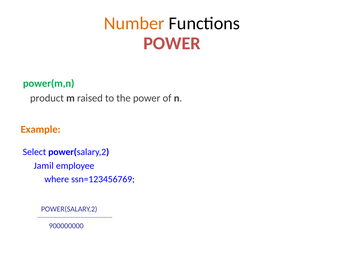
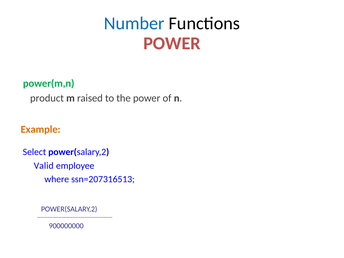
Number colour: orange -> blue
Jamil: Jamil -> Valid
ssn=123456769: ssn=123456769 -> ssn=207316513
